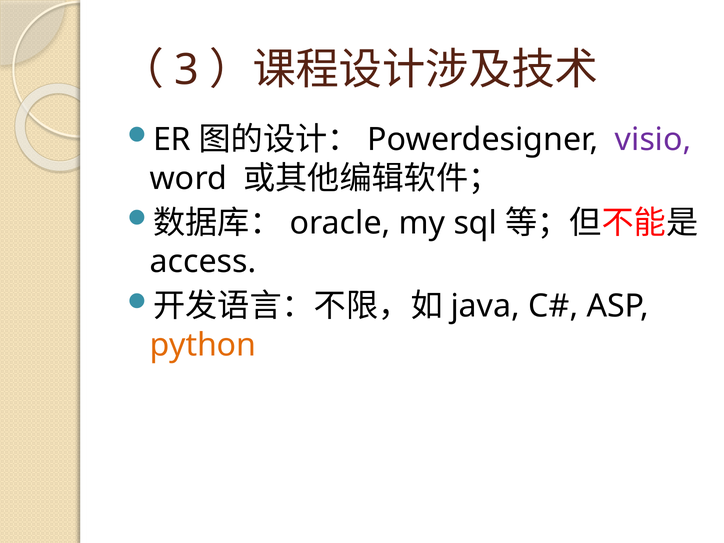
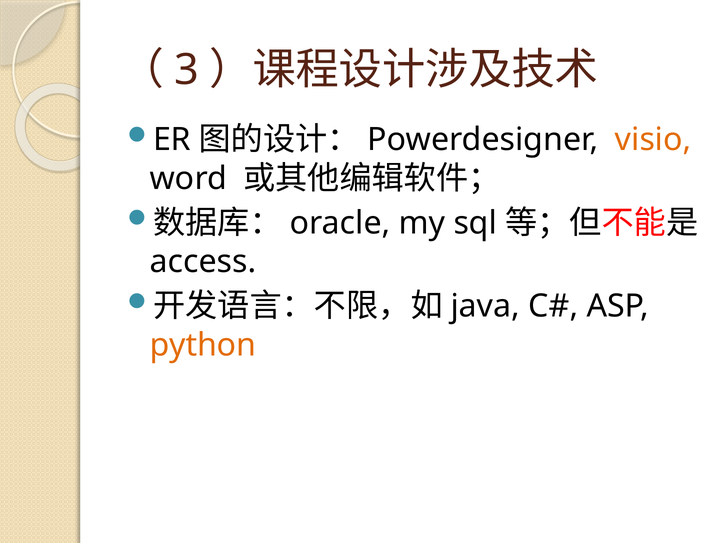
visio colour: purple -> orange
